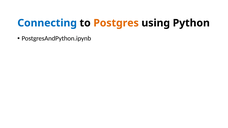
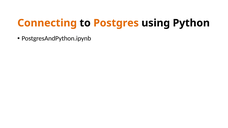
Connecting colour: blue -> orange
